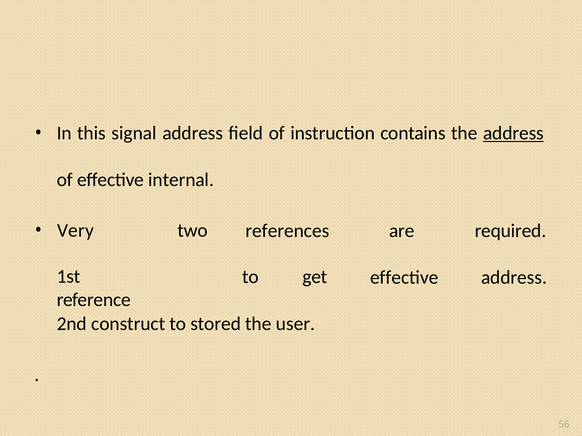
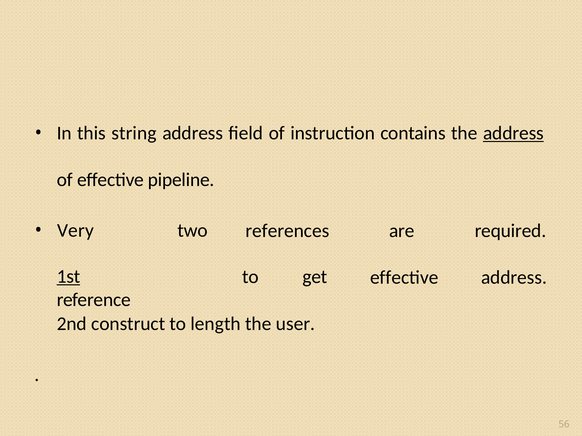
signal: signal -> string
internal: internal -> pipeline
1st underline: none -> present
stored: stored -> length
